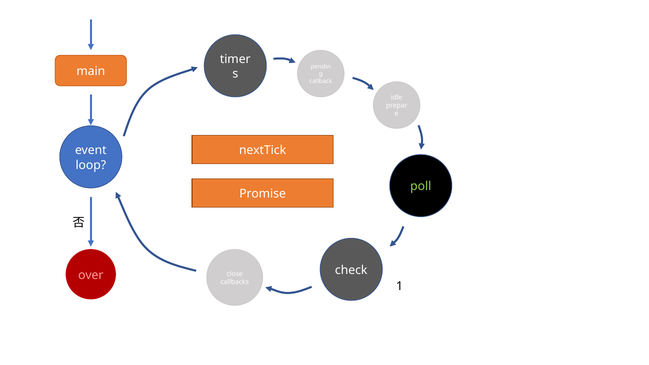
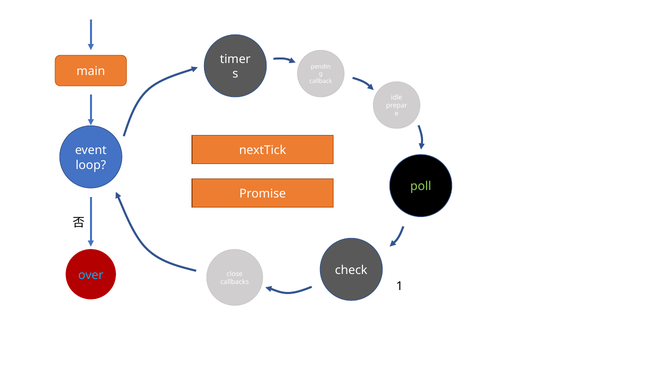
over colour: pink -> light blue
